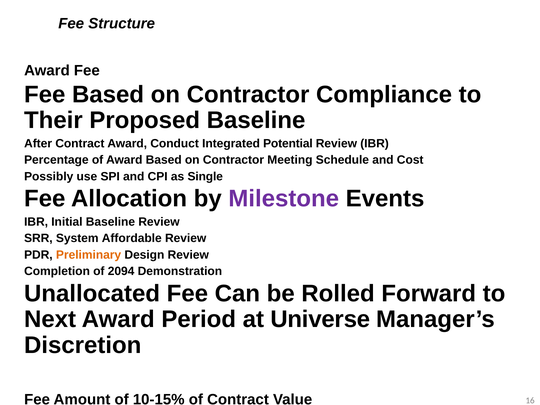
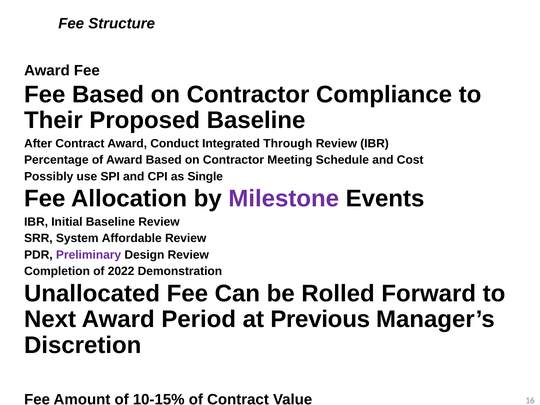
Potential: Potential -> Through
Preliminary colour: orange -> purple
2094: 2094 -> 2022
Universe: Universe -> Previous
